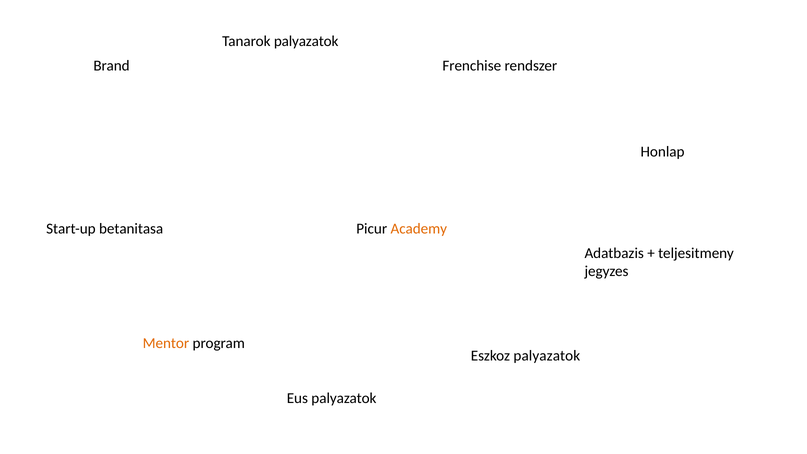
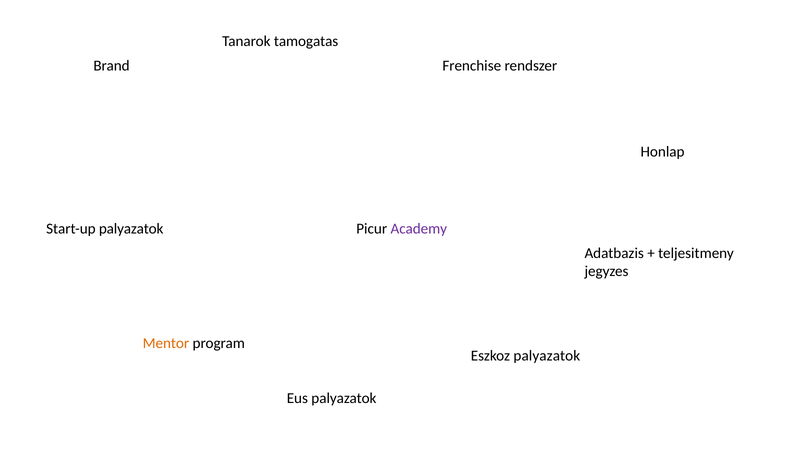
Tanarok palyazatok: palyazatok -> tamogatas
Start-up betanitasa: betanitasa -> palyazatok
Academy colour: orange -> purple
